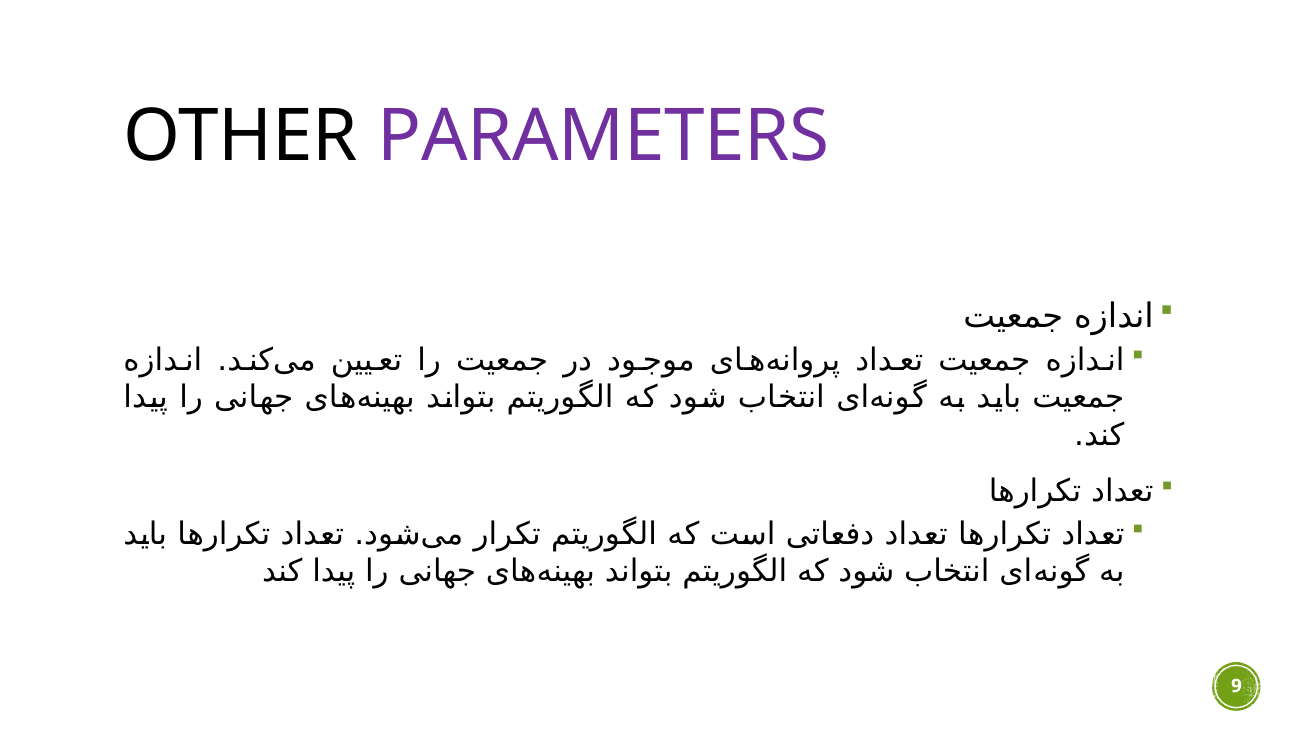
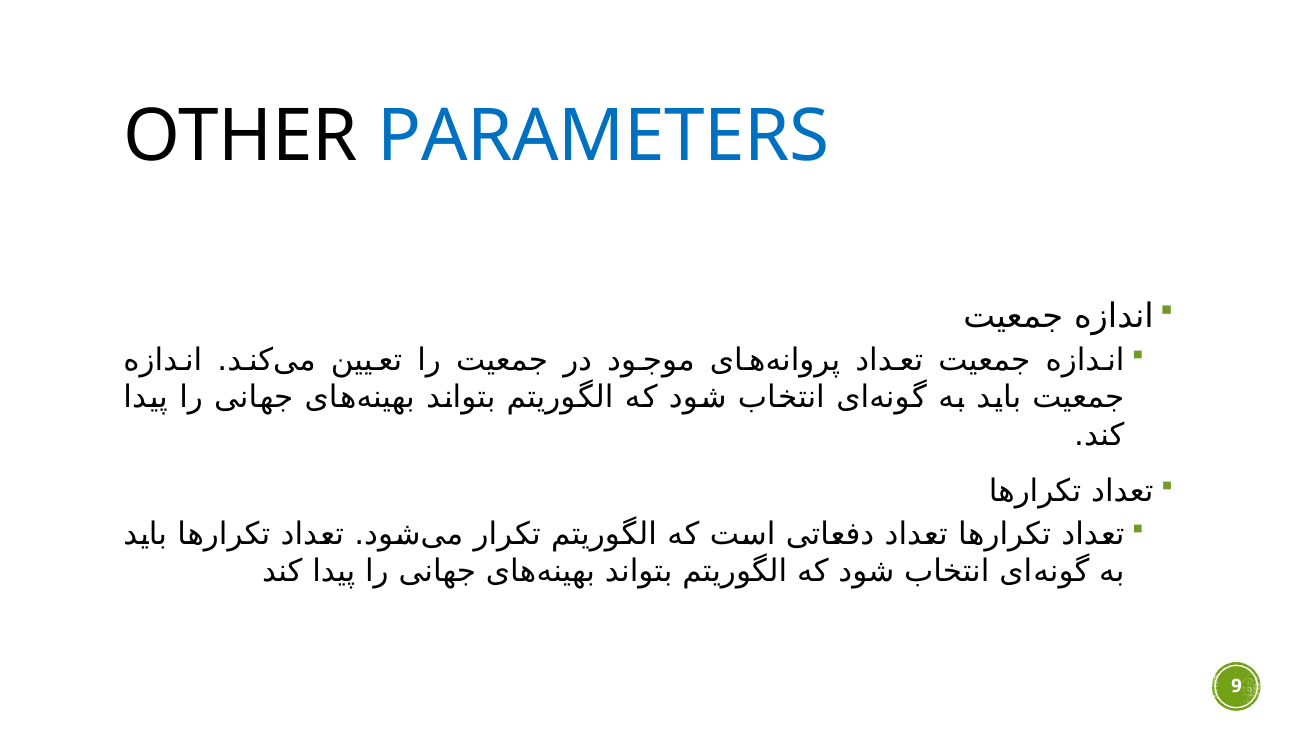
PARAMETERS colour: purple -> blue
